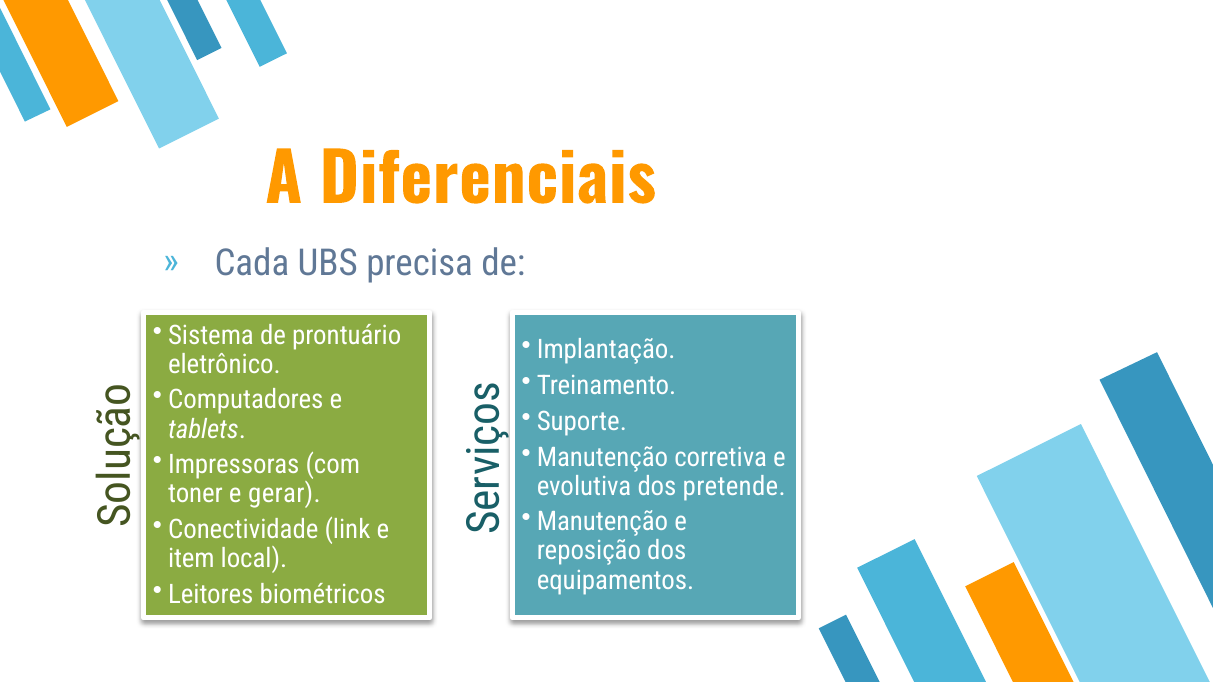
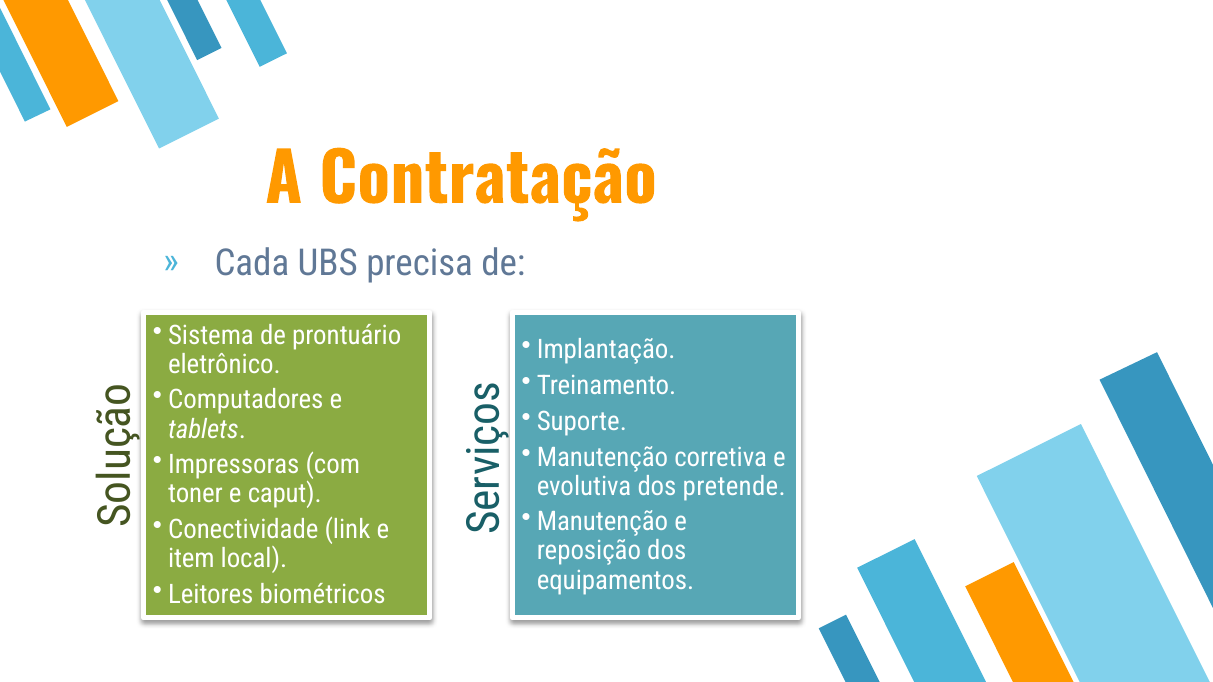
Diferenciais: Diferenciais -> Contratação
gerar: gerar -> caput
